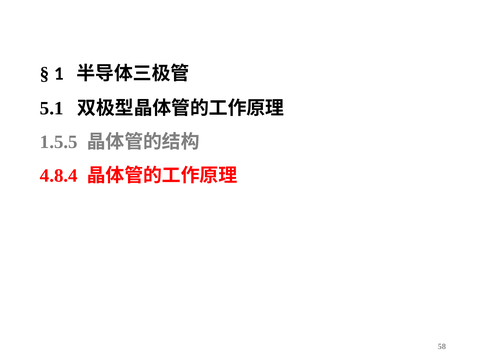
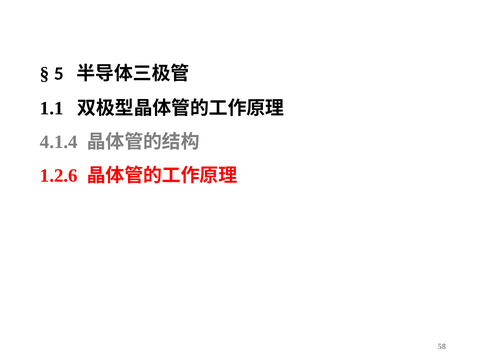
1: 1 -> 5
5.1: 5.1 -> 1.1
1.5.5: 1.5.5 -> 4.1.4
4.8.4: 4.8.4 -> 1.2.6
